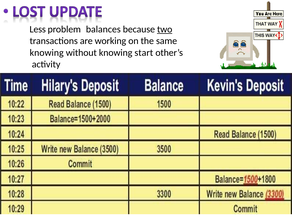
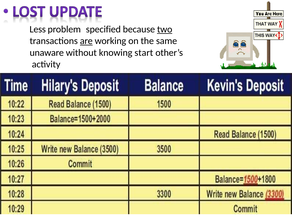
balances: balances -> specified
are underline: none -> present
knowing at (47, 53): knowing -> unaware
